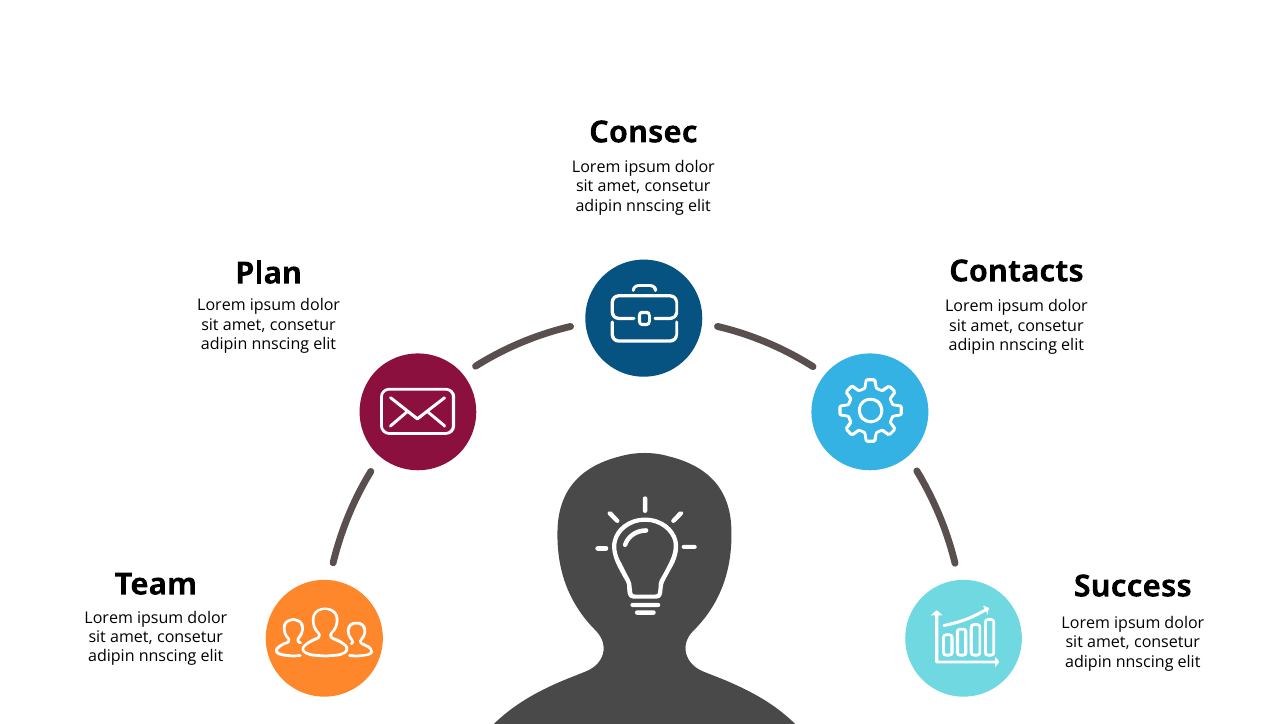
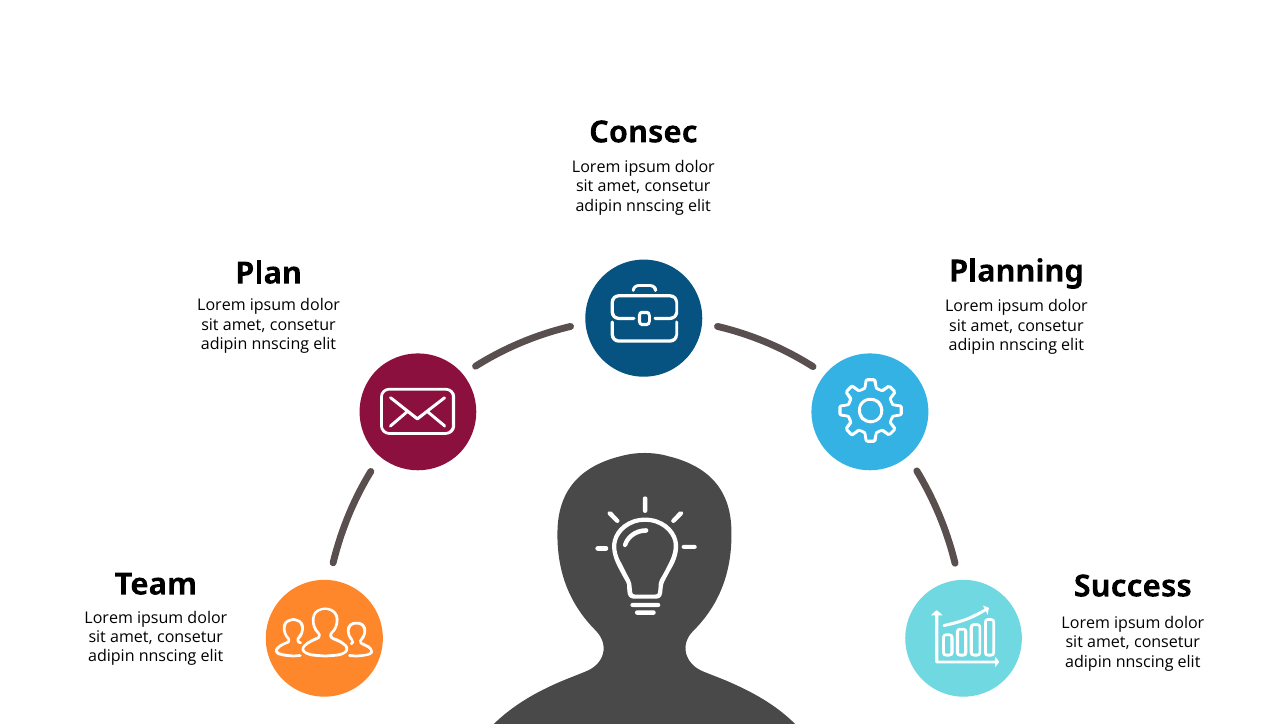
Contacts: Contacts -> Planning
